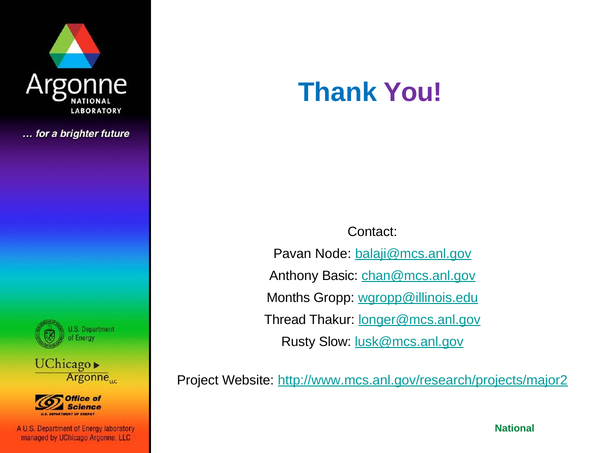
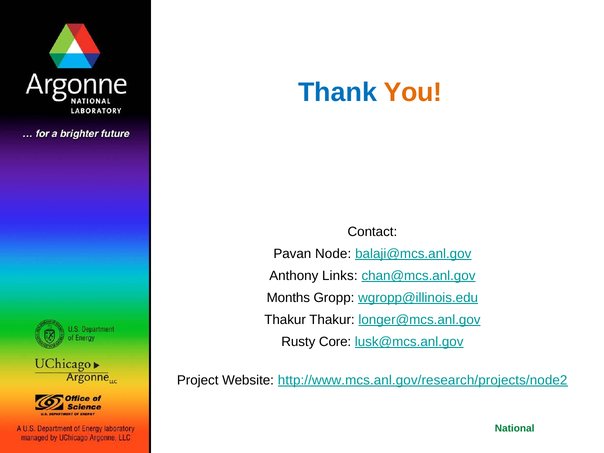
You colour: purple -> orange
Basic: Basic -> Links
Thread at (285, 320): Thread -> Thakur
Slow: Slow -> Core
http://www.mcs.anl.gov/research/projects/major2: http://www.mcs.anl.gov/research/projects/major2 -> http://www.mcs.anl.gov/research/projects/node2
